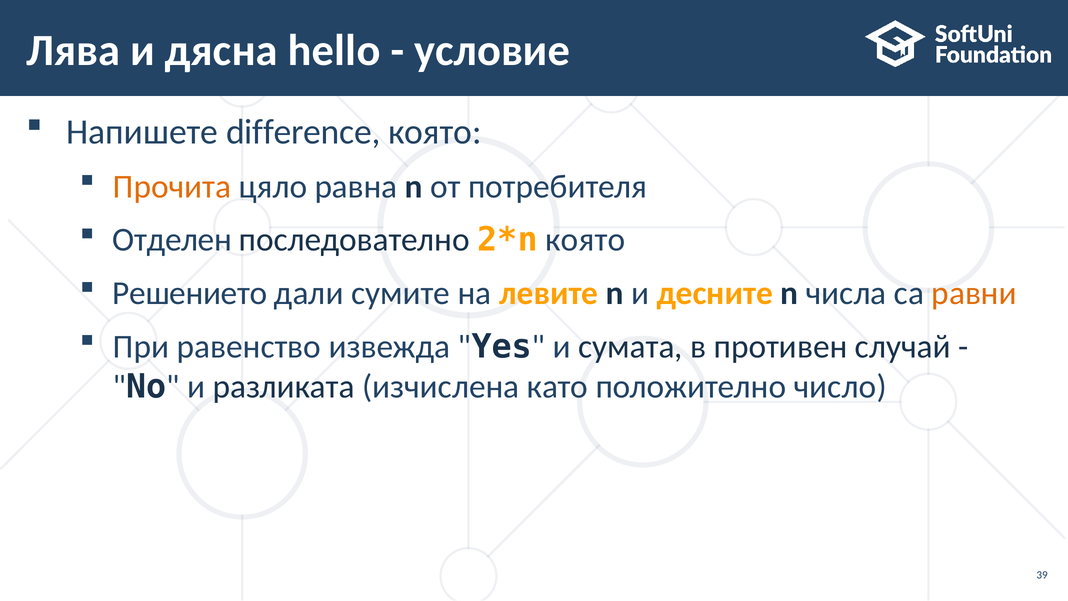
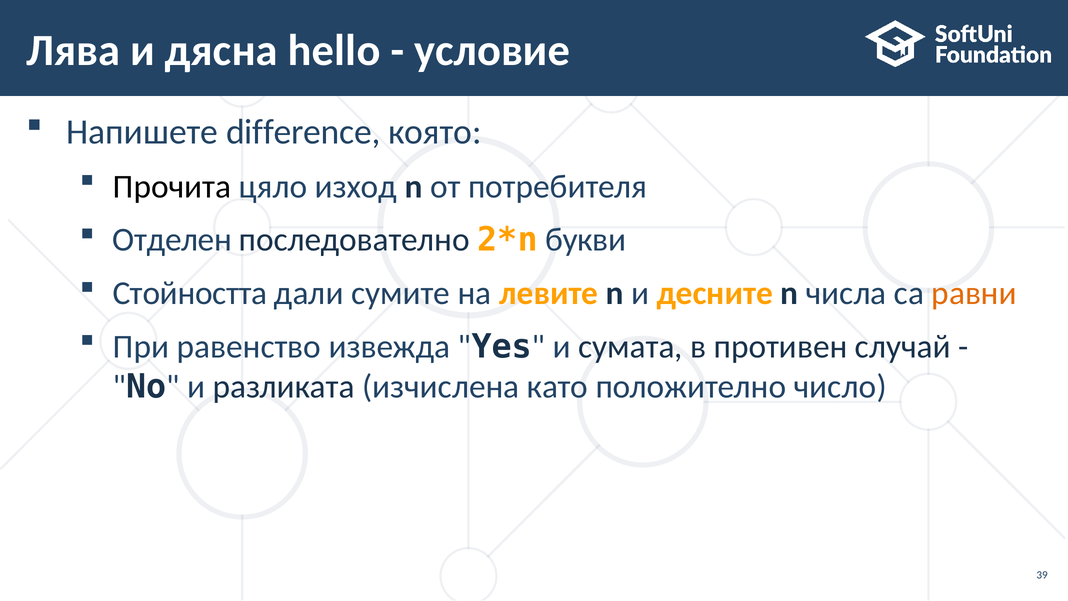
Прочита colour: orange -> black
равна: равна -> изход
която at (585, 240): която -> букви
Решението: Решението -> Стойността
